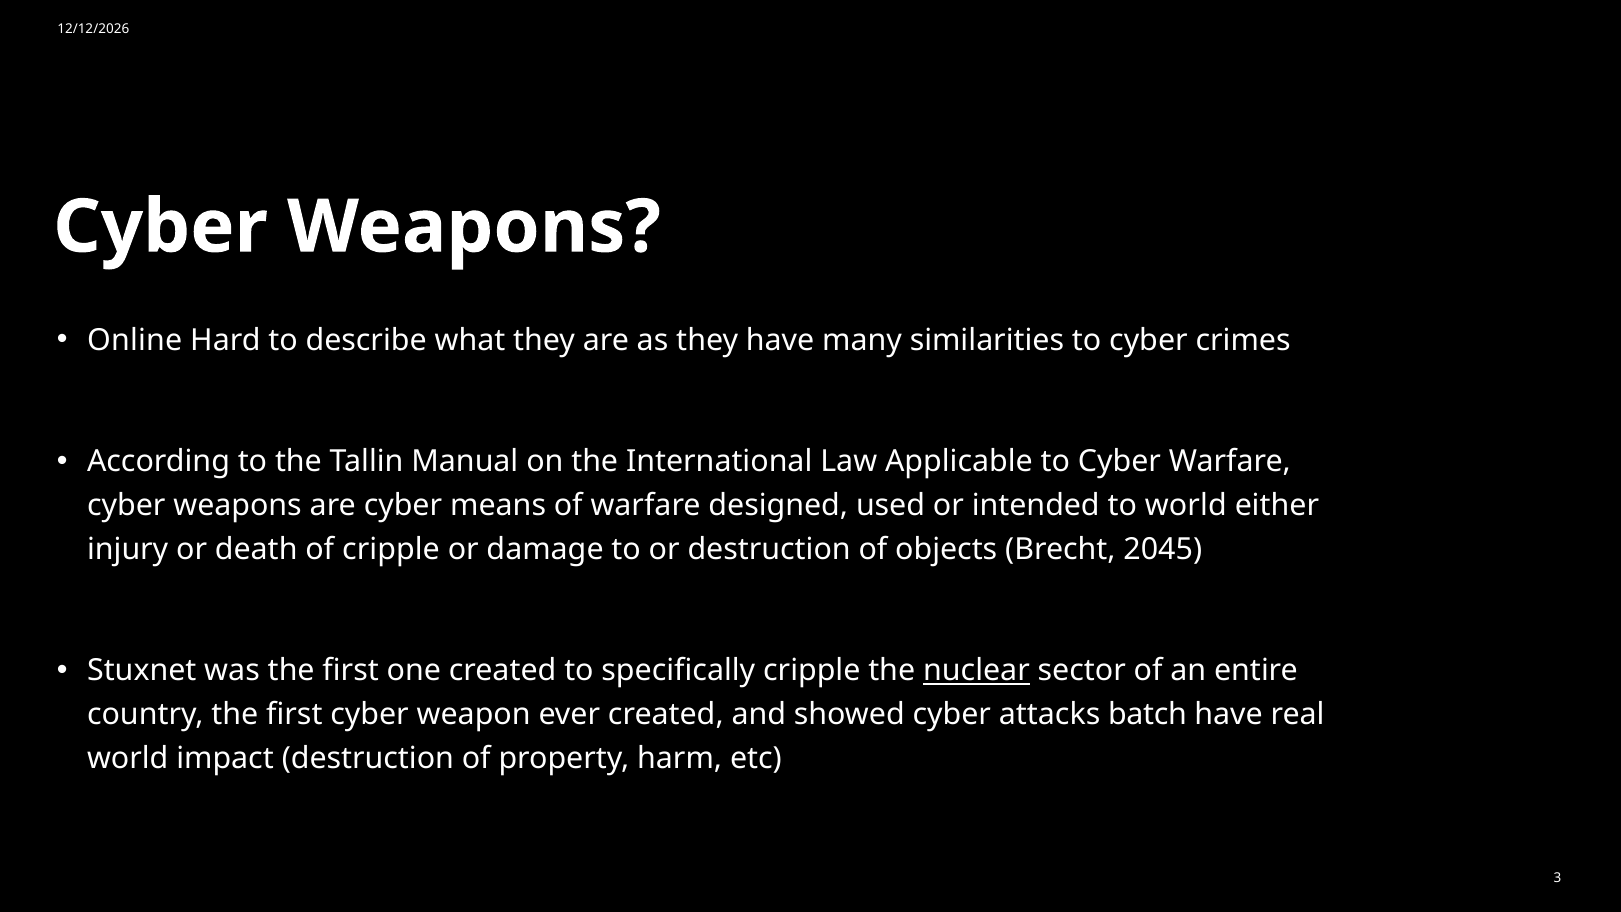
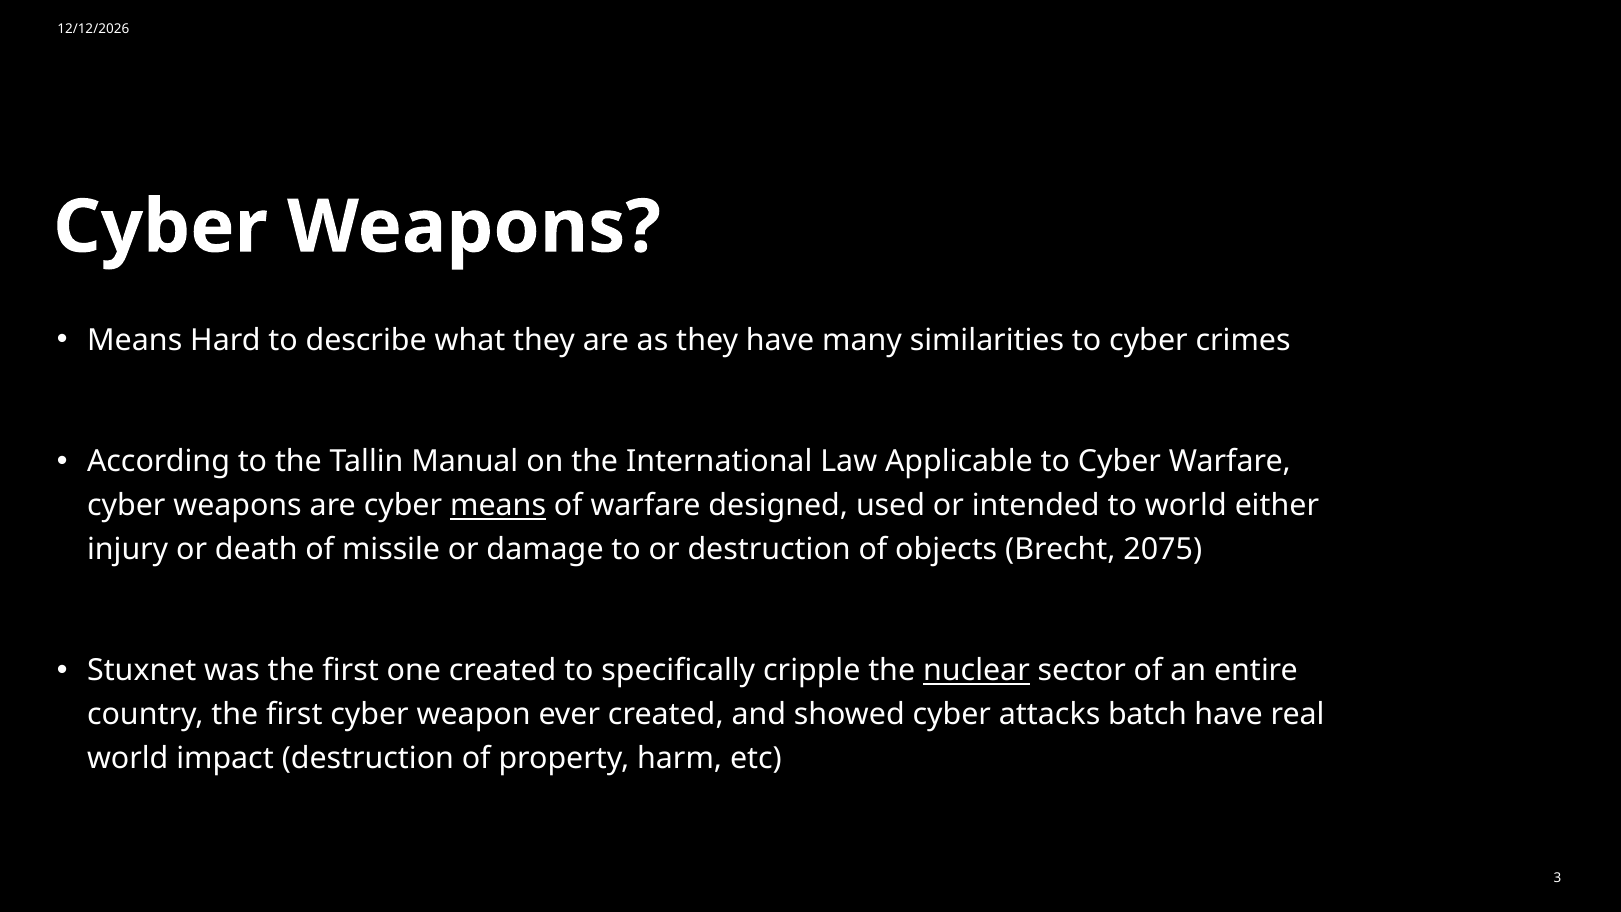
Online at (135, 340): Online -> Means
means at (498, 505) underline: none -> present
of cripple: cripple -> missile
2045: 2045 -> 2075
